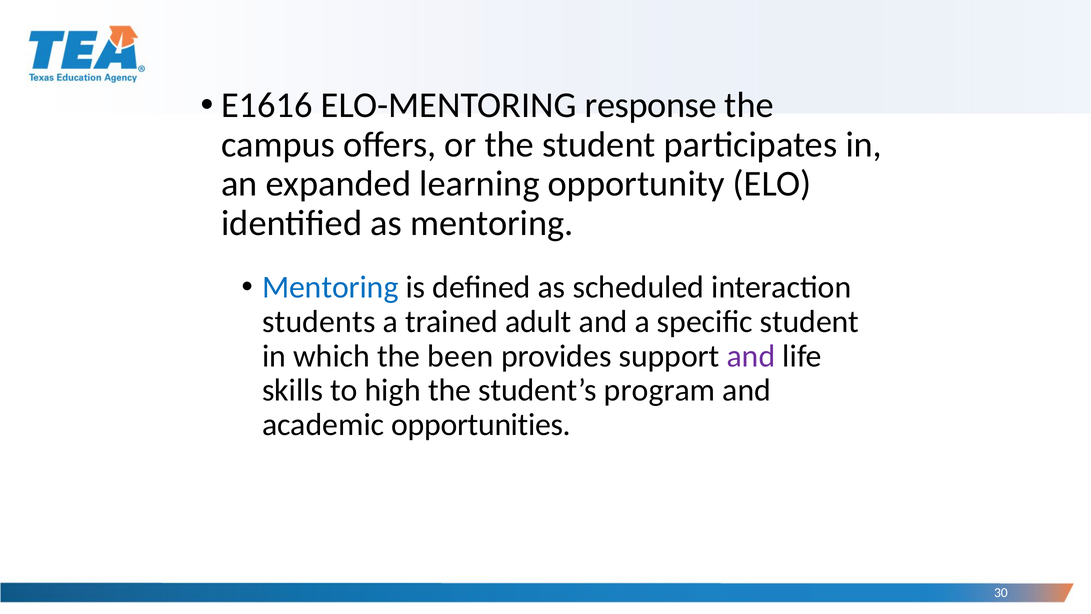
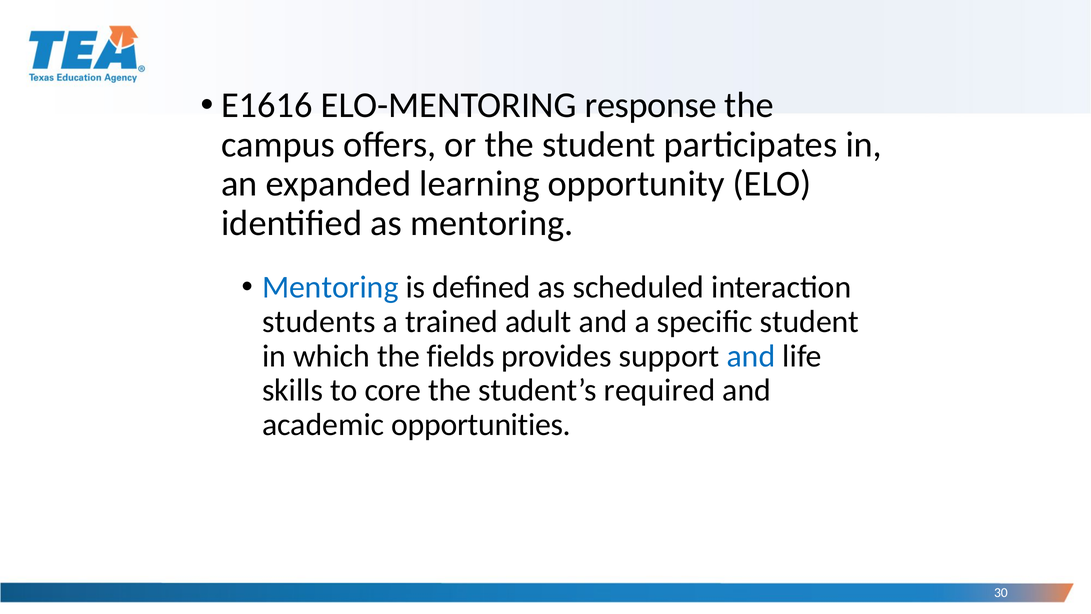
been: been -> fields
and at (751, 356) colour: purple -> blue
high: high -> core
program: program -> required
